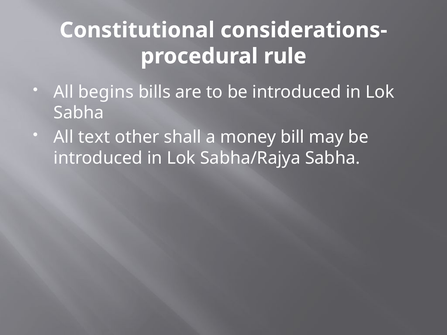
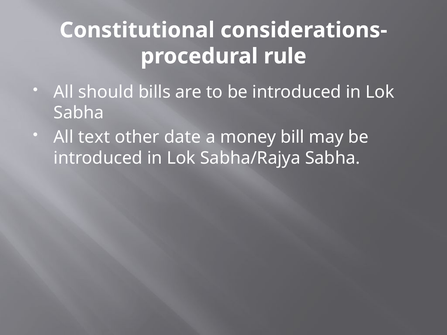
begins: begins -> should
shall: shall -> date
